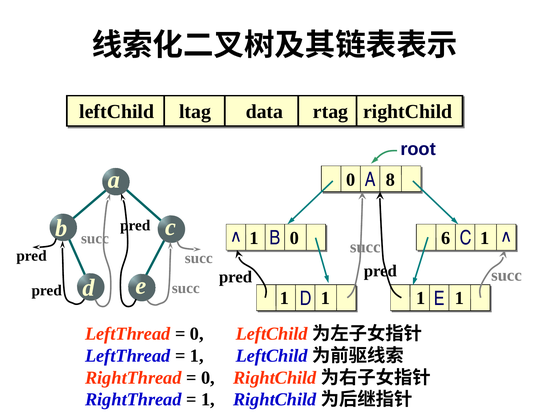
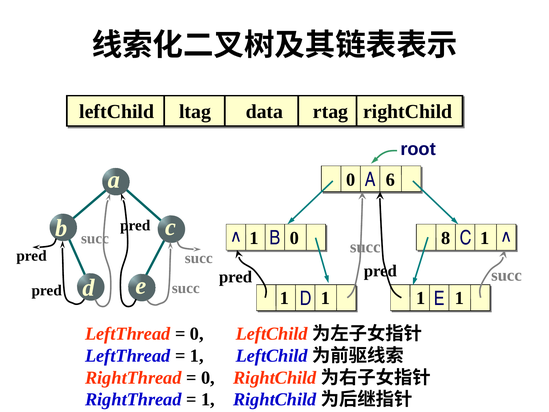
8: 8 -> 6
6: 6 -> 8
